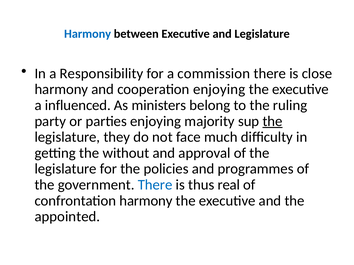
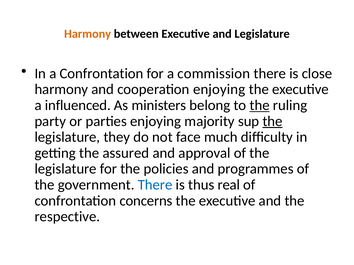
Harmony at (88, 34) colour: blue -> orange
a Responsibility: Responsibility -> Confrontation
the at (260, 105) underline: none -> present
without: without -> assured
confrontation harmony: harmony -> concerns
appointed: appointed -> respective
